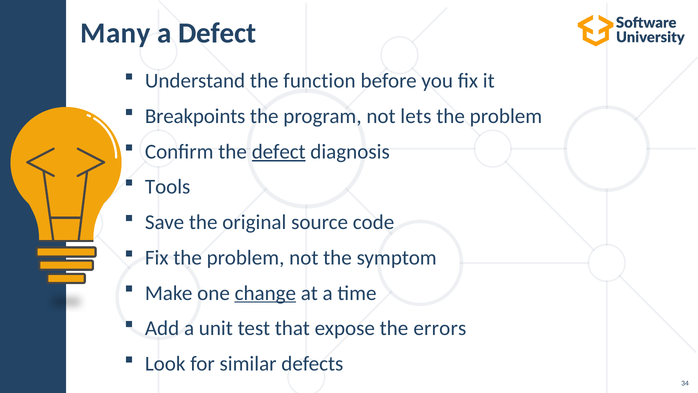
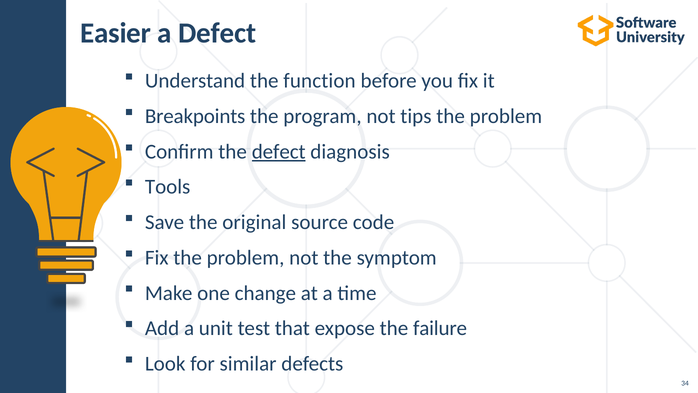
Many: Many -> Easier
lets: lets -> tips
change underline: present -> none
errors: errors -> failure
